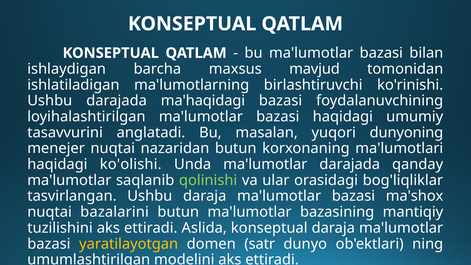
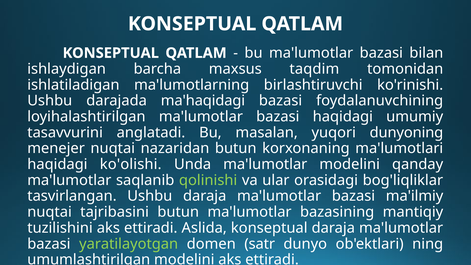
mavjud: mavjud -> taqdim
ma'lumotlar darajada: darajada -> modelini
ma'shox: ma'shox -> ma'ilmiy
bazalarini: bazalarini -> tajribasini
yaratilayotgan colour: yellow -> light green
